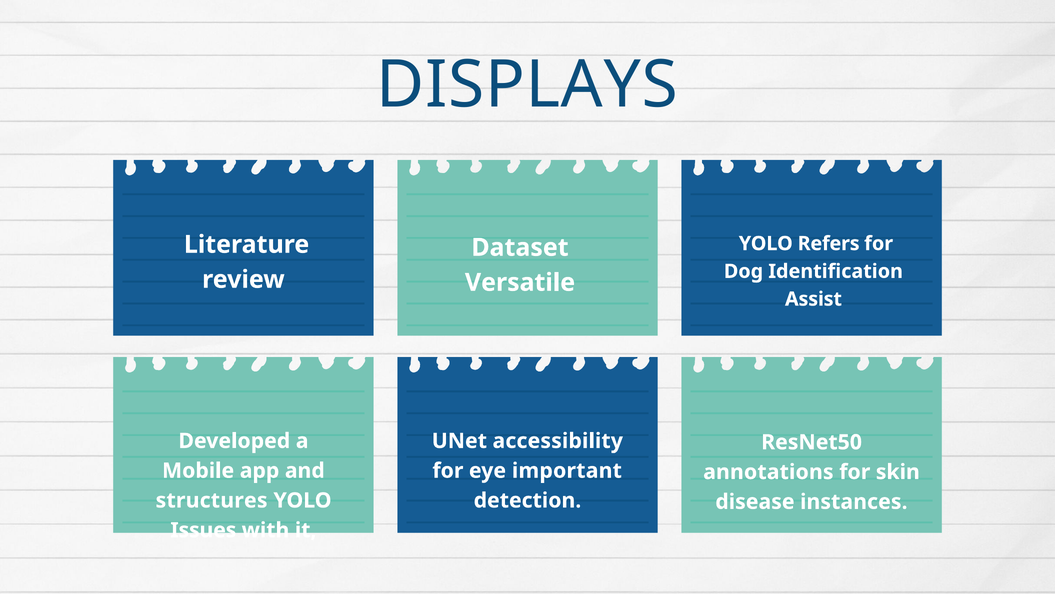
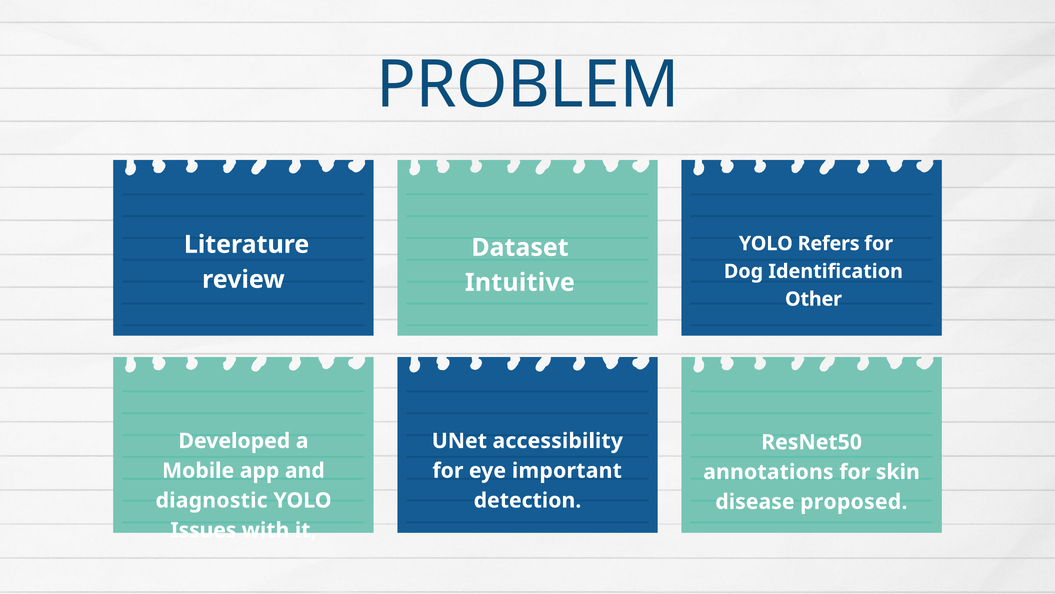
DISPLAYS: DISPLAYS -> PROBLEM
Versatile: Versatile -> Intuitive
Assist: Assist -> Other
structures: structures -> diagnostic
instances: instances -> proposed
